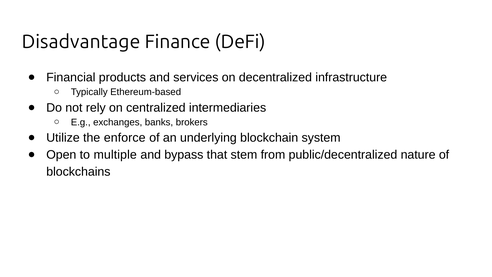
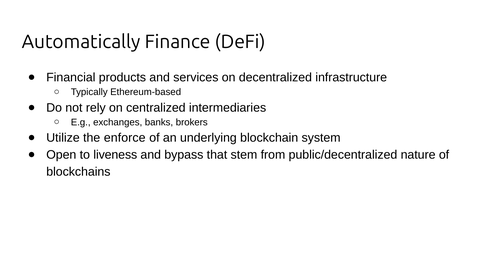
Disadvantage: Disadvantage -> Automatically
multiple: multiple -> liveness
